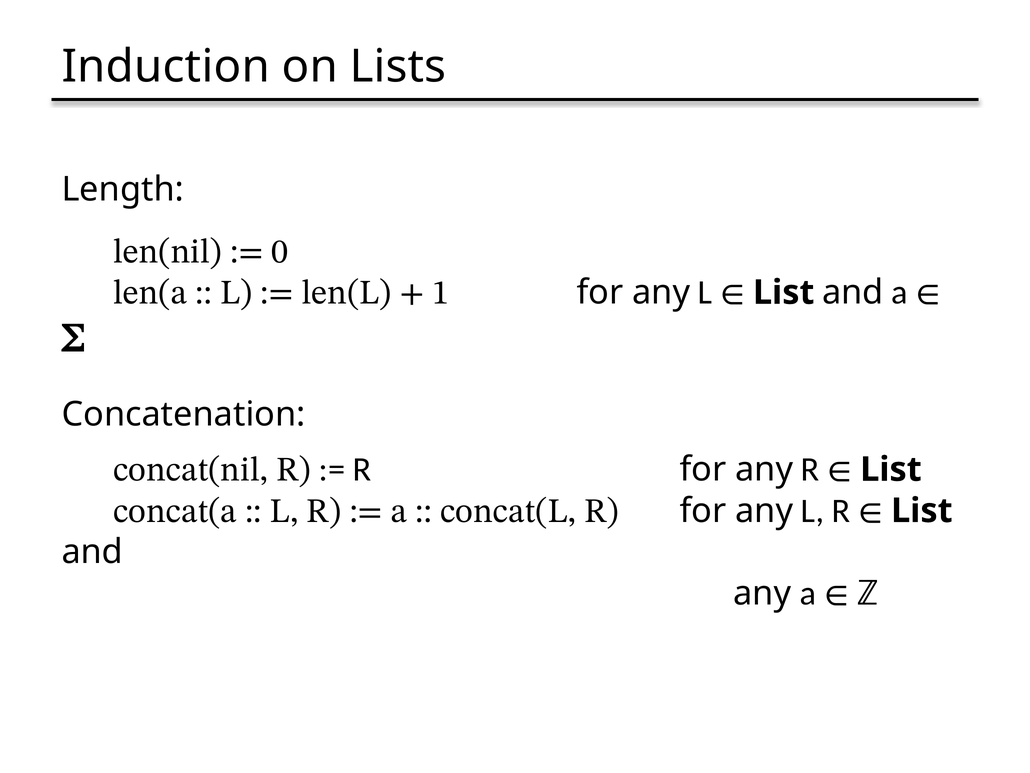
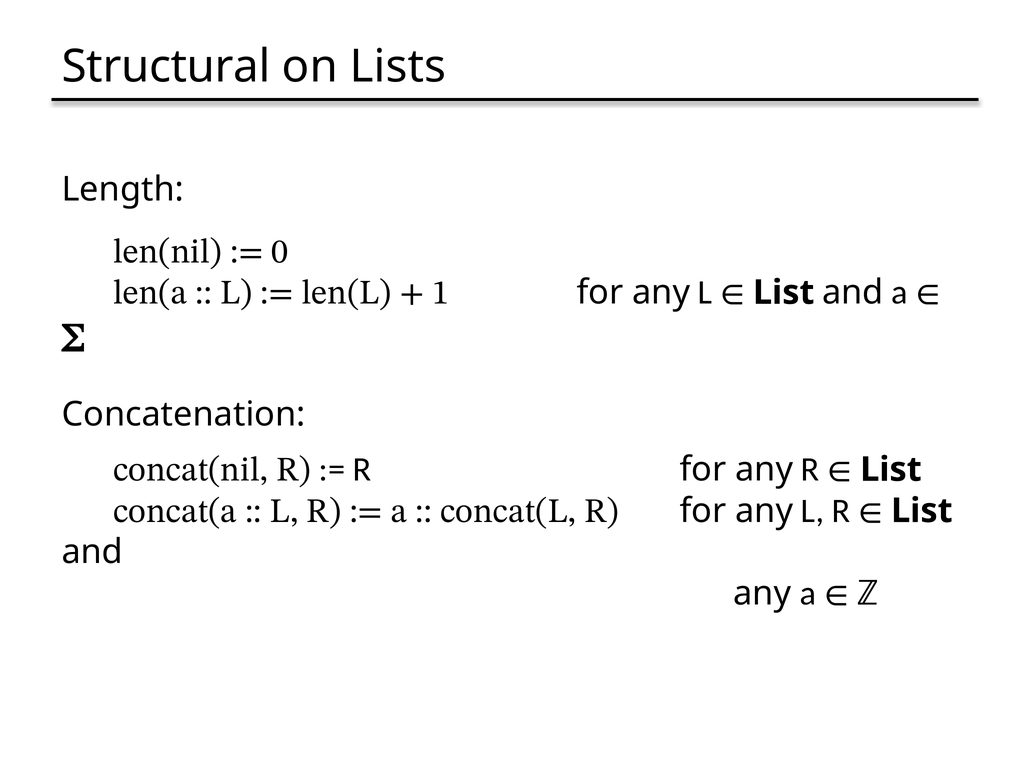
Induction: Induction -> Structural
